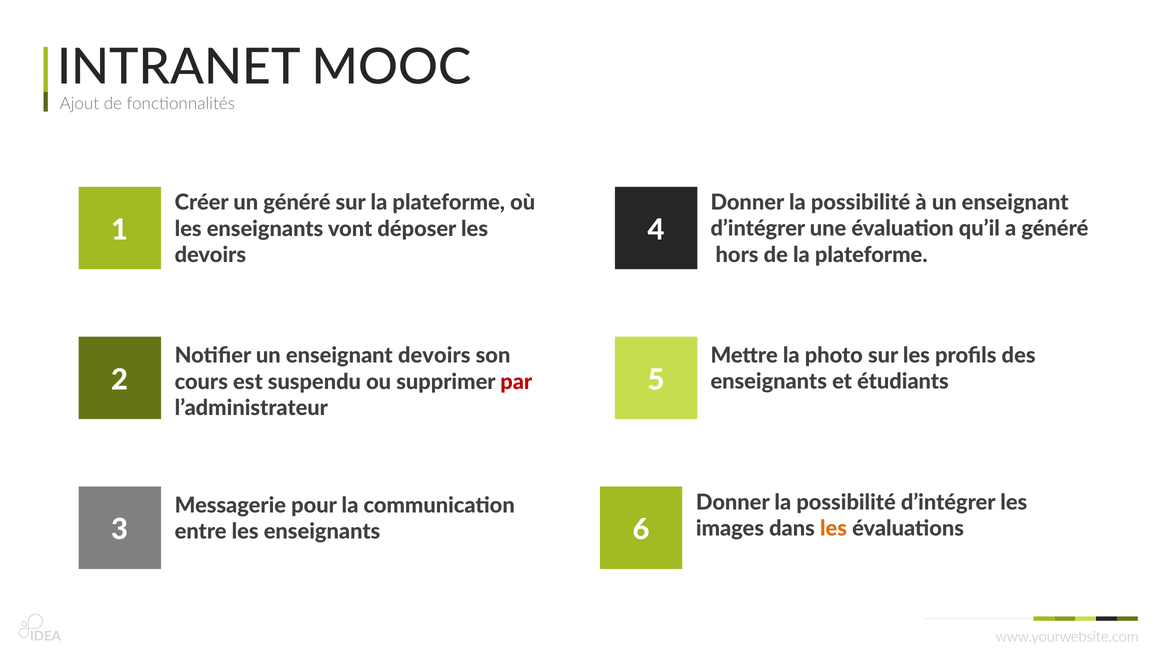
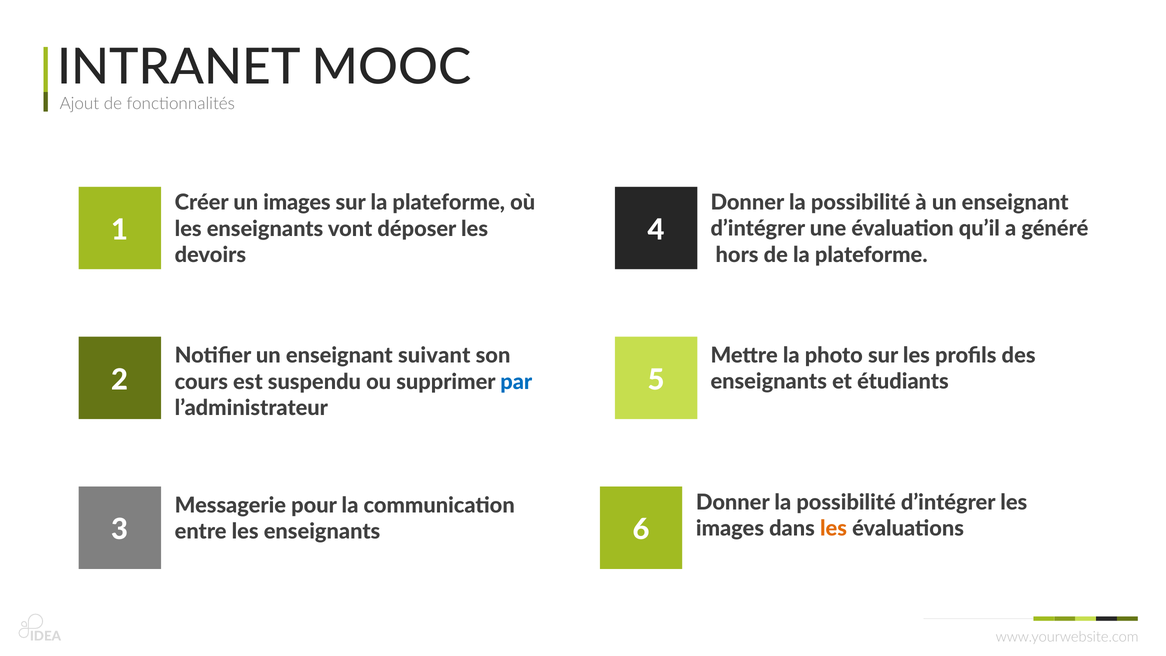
un généré: généré -> images
enseignant devoirs: devoirs -> suivant
par colour: red -> blue
